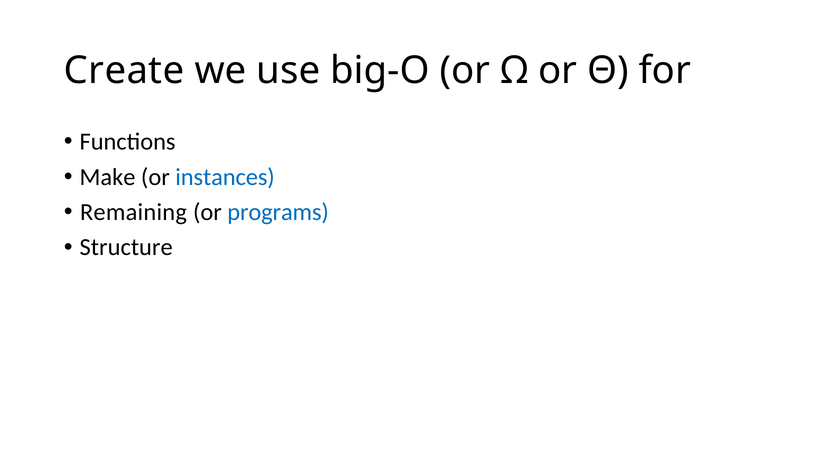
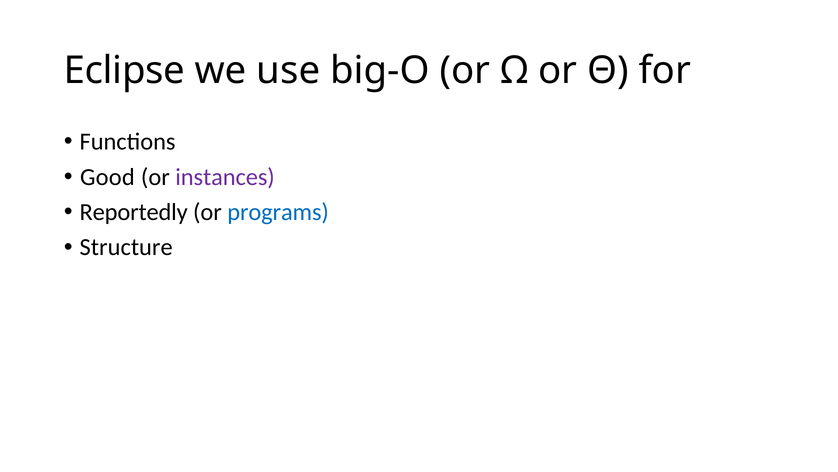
Create: Create -> Eclipse
Make: Make -> Good
instances colour: blue -> purple
Remaining: Remaining -> Reportedly
